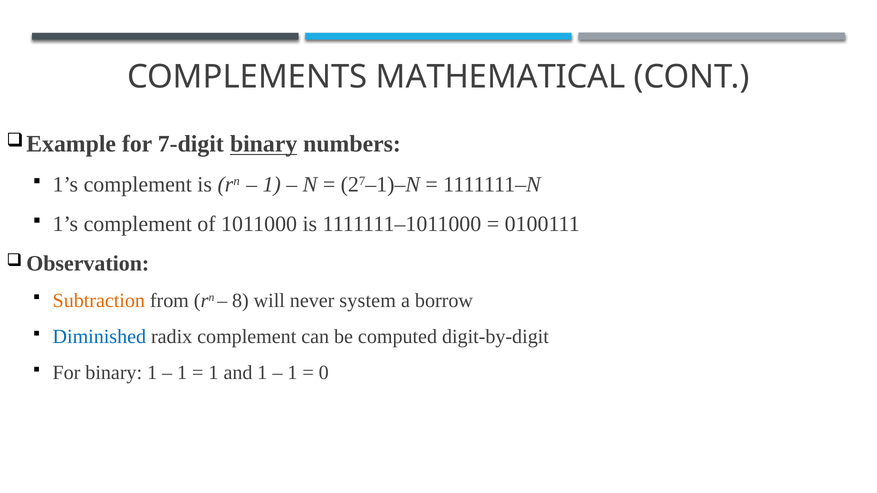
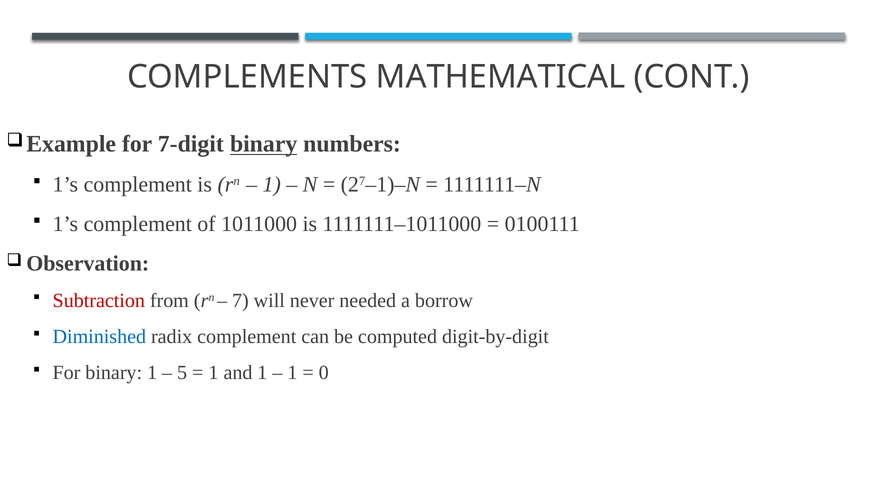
Subtraction colour: orange -> red
8: 8 -> 7
system: system -> needed
1 at (182, 373): 1 -> 5
